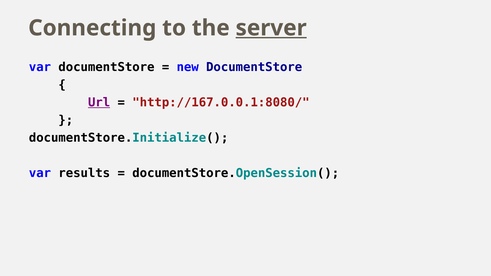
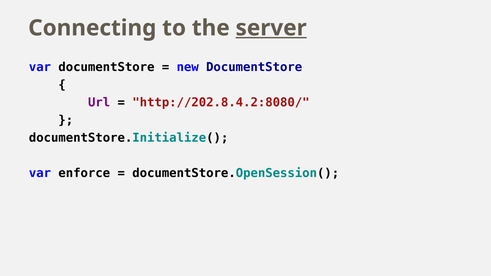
Url underline: present -> none
http://167.0.0.1:8080/: http://167.0.0.1:8080/ -> http://202.8.4.2:8080/
results: results -> enforce
